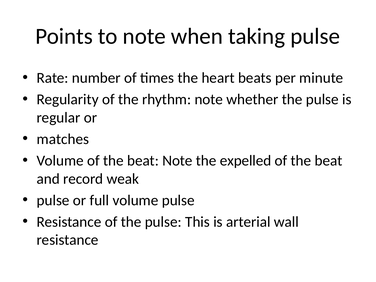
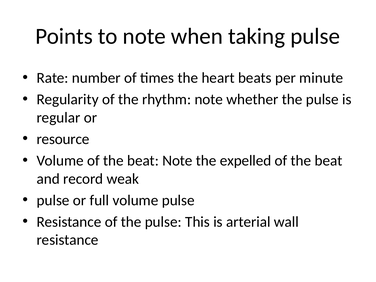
matches: matches -> resource
